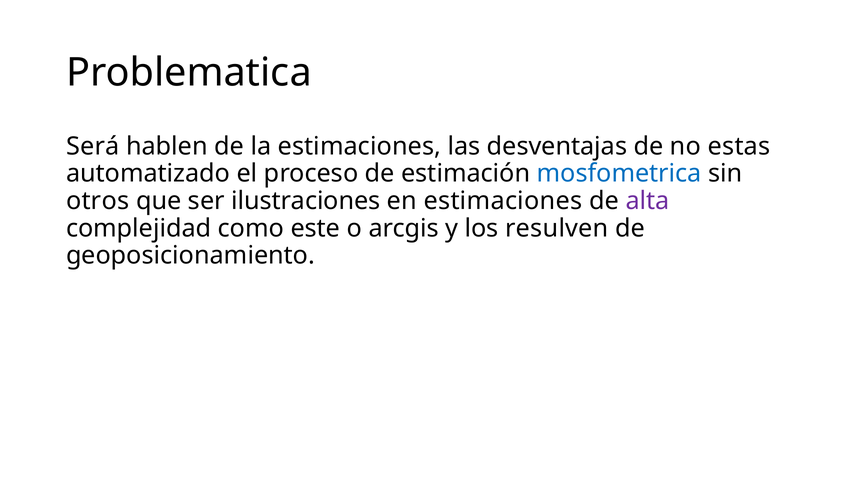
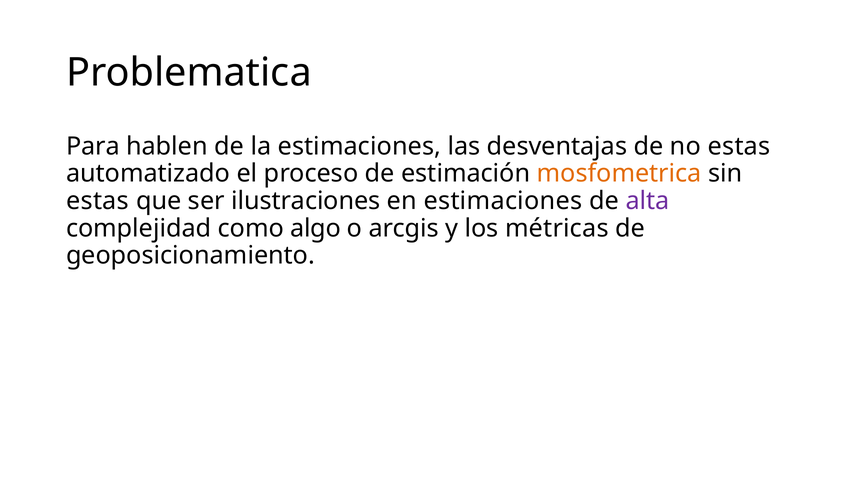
Será: Será -> Para
mosfometrica colour: blue -> orange
otros at (98, 201): otros -> estas
este: este -> algo
resulven: resulven -> métricas
